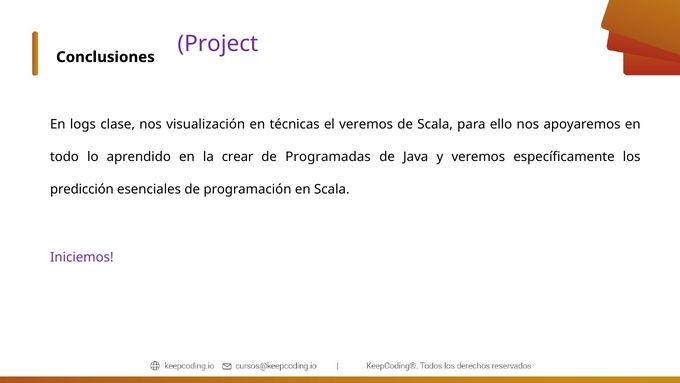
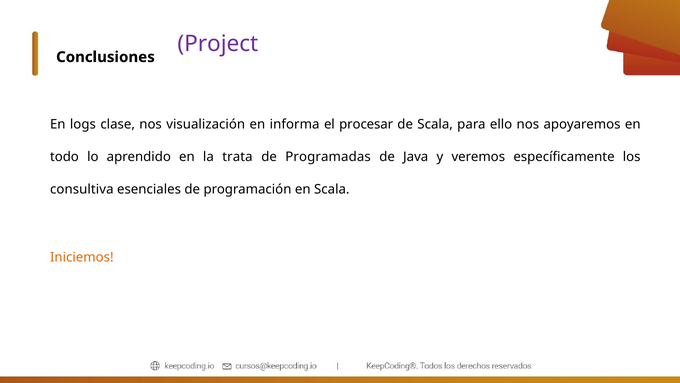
técnicas: técnicas -> informa
el veremos: veremos -> procesar
crear: crear -> trata
predicción: predicción -> consultiva
Iniciemos colour: purple -> orange
